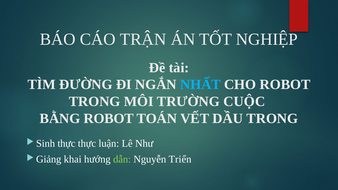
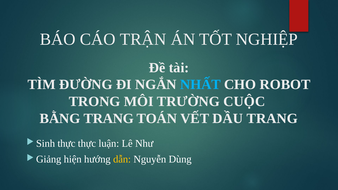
BẰNG ROBOT: ROBOT -> TRANG
DẦU TRONG: TRONG -> TRANG
khai: khai -> hiện
dẫn colour: light green -> yellow
Triển: Triển -> Dùng
